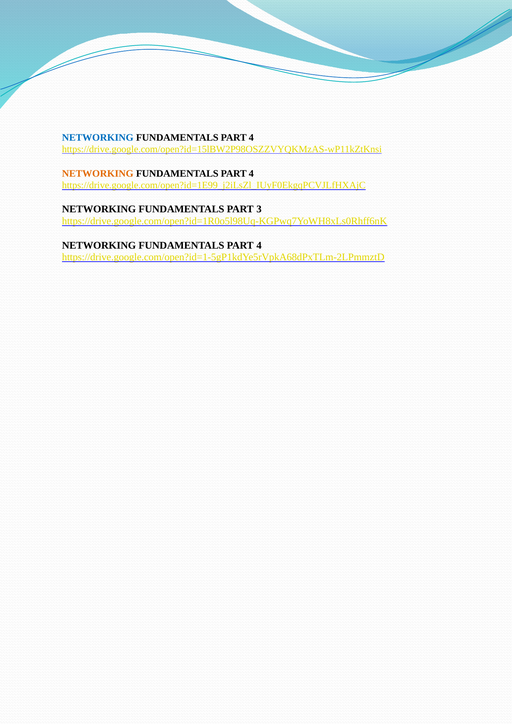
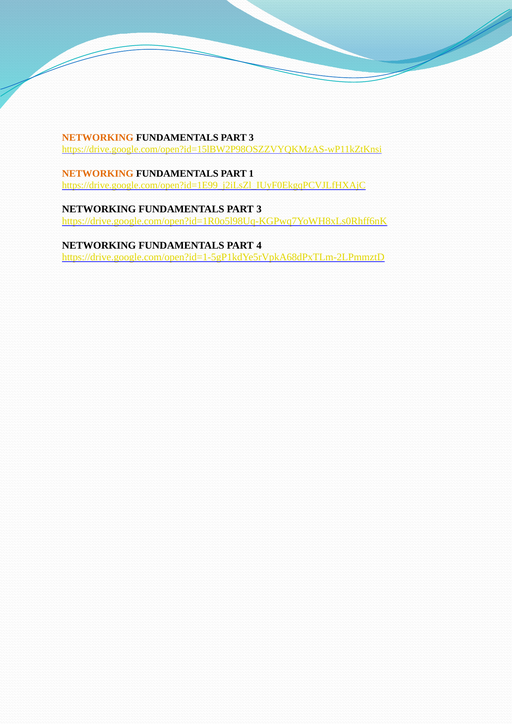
NETWORKING at (98, 138) colour: blue -> orange
4 at (251, 138): 4 -> 3
4 at (251, 174): 4 -> 1
